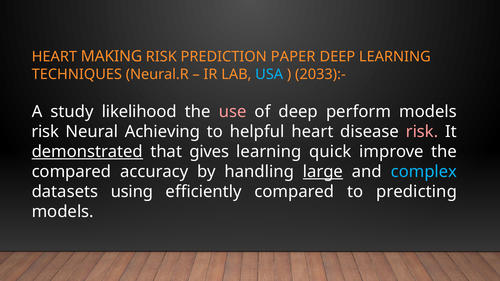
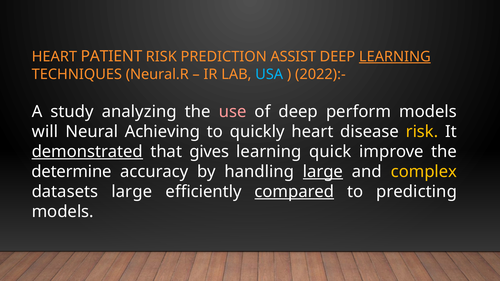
MAKING: MAKING -> PATIENT
PAPER: PAPER -> ASSIST
LEARNING at (395, 57) underline: none -> present
2033):-: 2033):- -> 2022):-
likelihood: likelihood -> analyzing
risk at (45, 132): risk -> will
helpful: helpful -> quickly
risk at (422, 132) colour: pink -> yellow
compared at (71, 172): compared -> determine
complex colour: light blue -> yellow
datasets using: using -> large
compared at (294, 192) underline: none -> present
